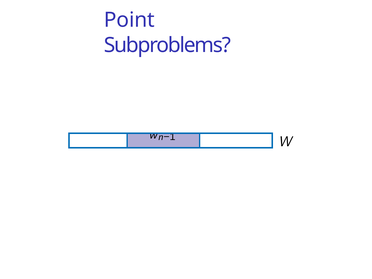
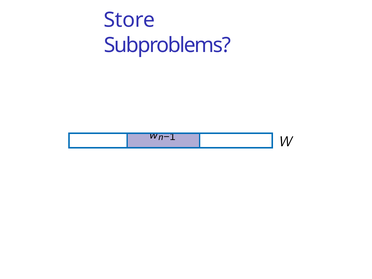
Point: Point -> Store
